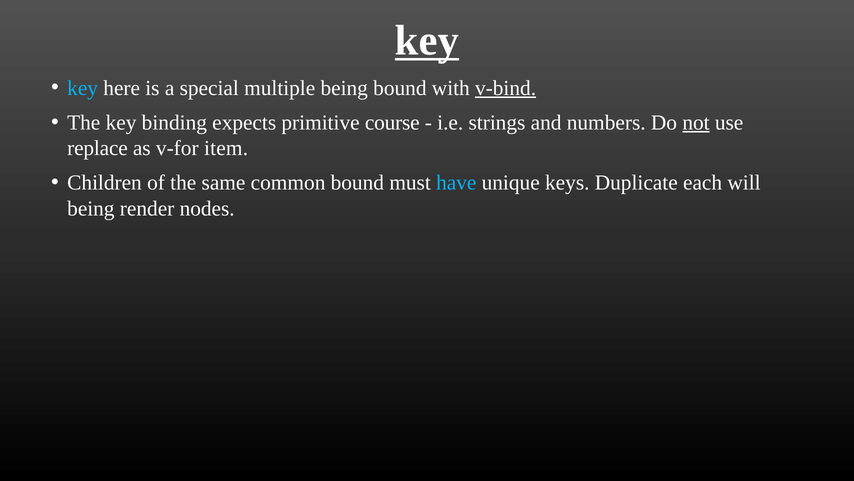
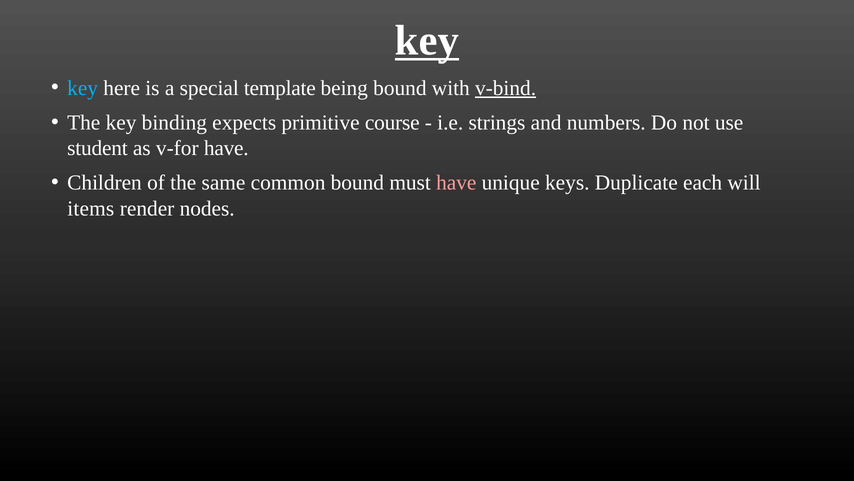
multiple: multiple -> template
not underline: present -> none
replace: replace -> student
v-for item: item -> have
have at (456, 183) colour: light blue -> pink
being at (91, 208): being -> items
